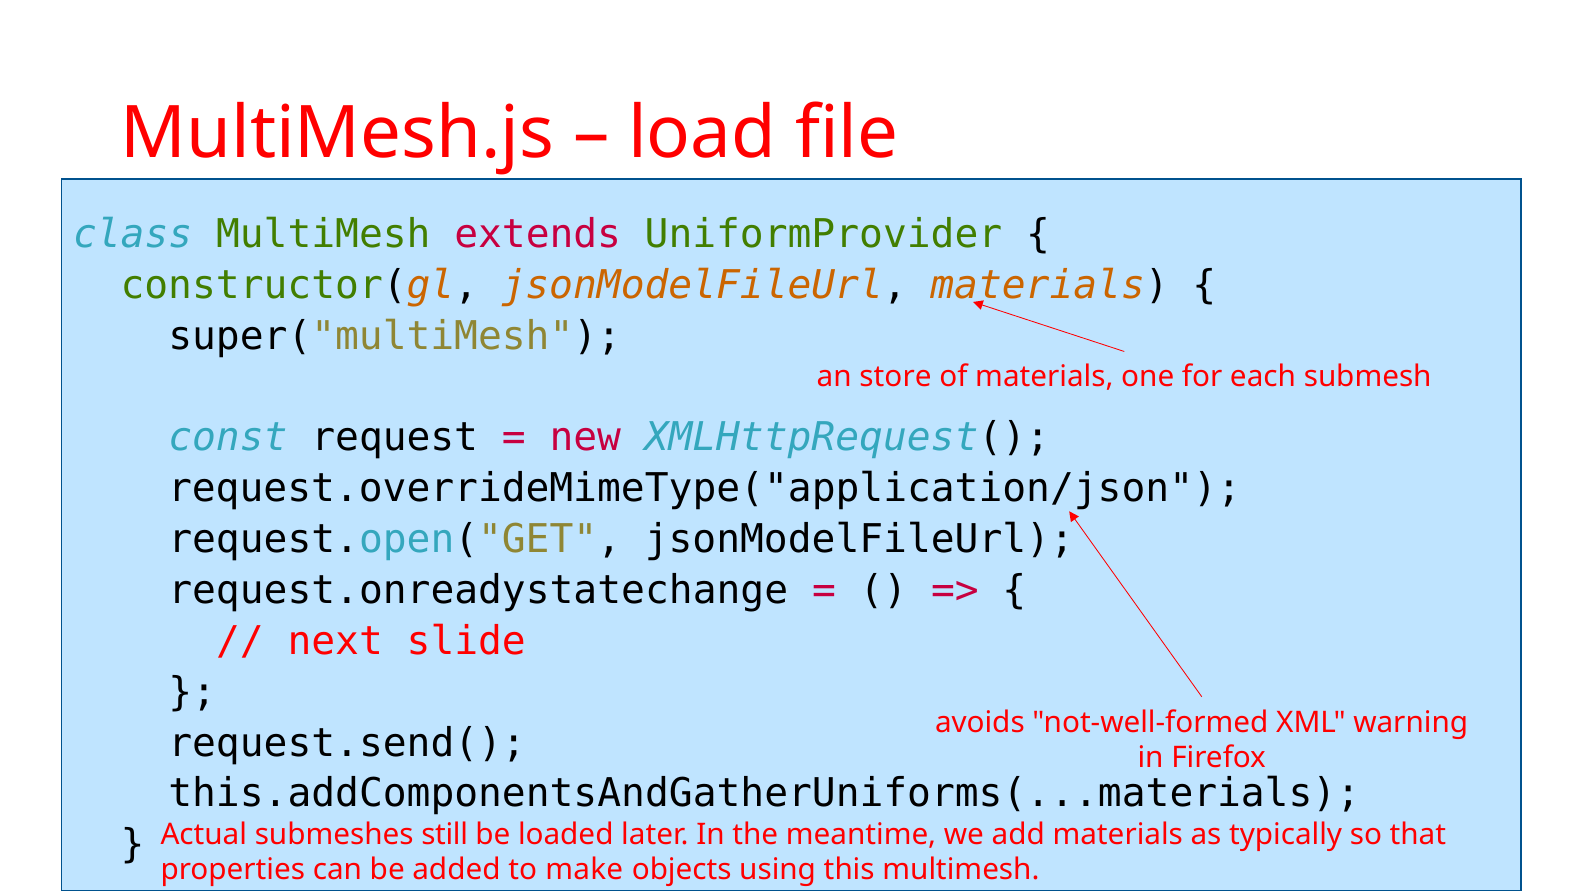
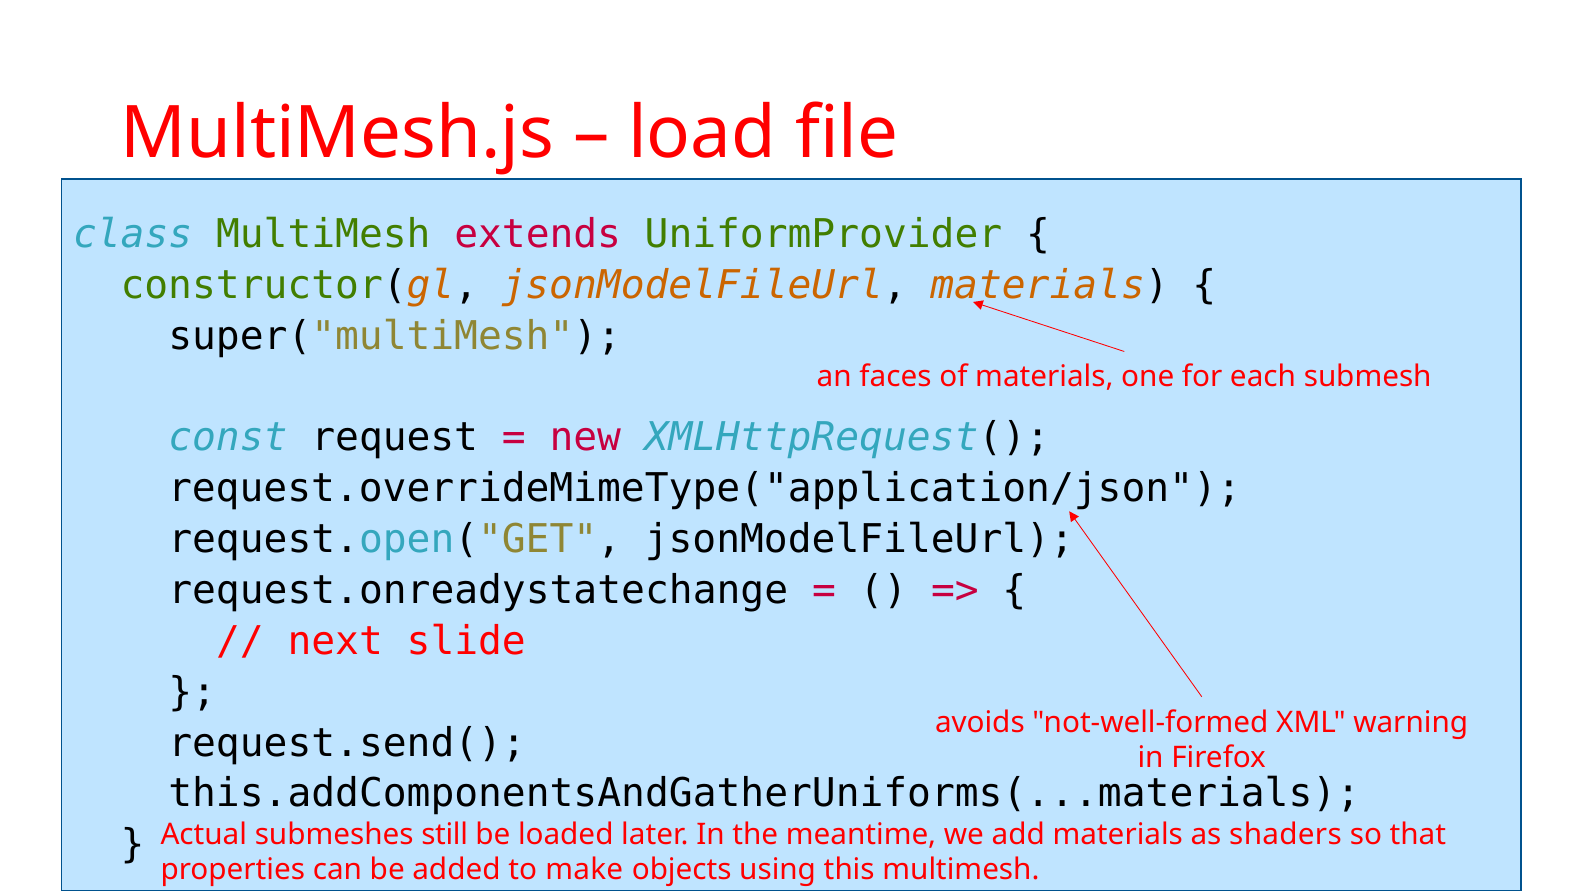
store: store -> faces
typically: typically -> shaders
